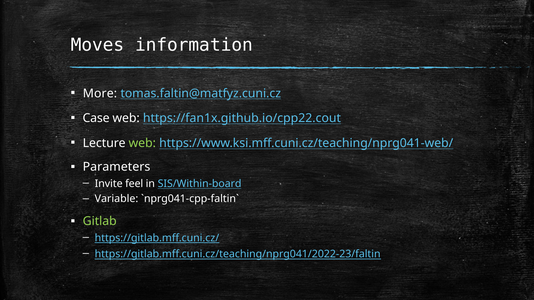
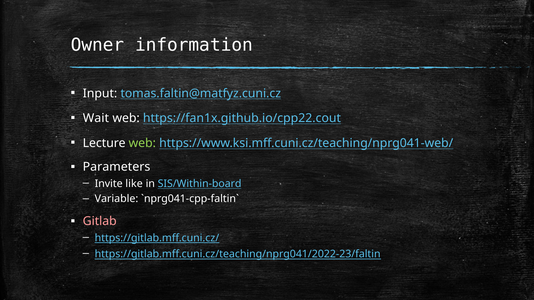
Moves: Moves -> Owner
More: More -> Input
Case: Case -> Wait
feel: feel -> like
Gitlab colour: light green -> pink
